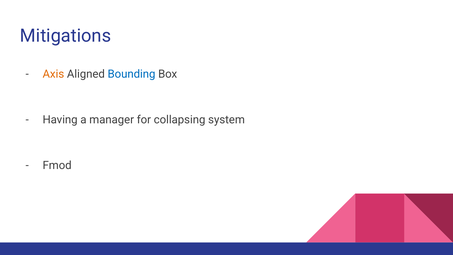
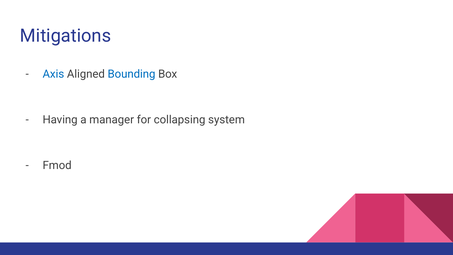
Axis colour: orange -> blue
